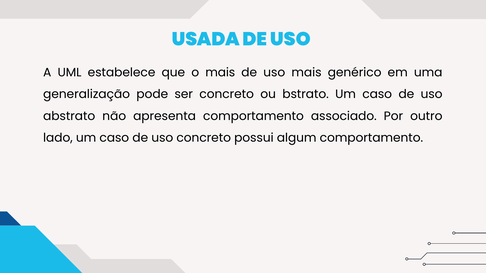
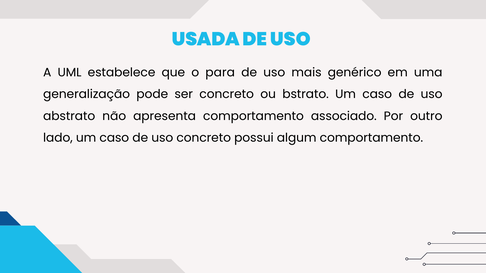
o mais: mais -> para
